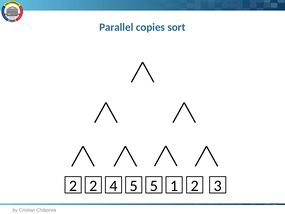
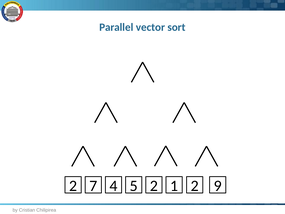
copies: copies -> vector
2 2: 2 -> 7
5 5: 5 -> 2
3: 3 -> 9
